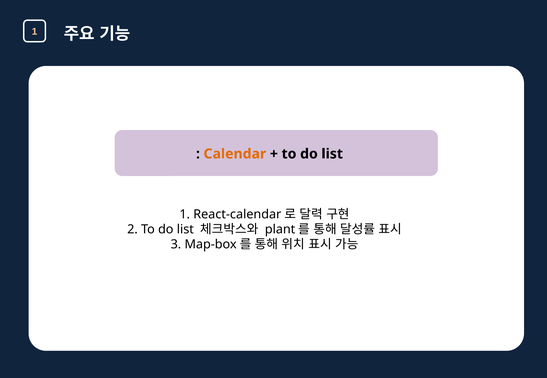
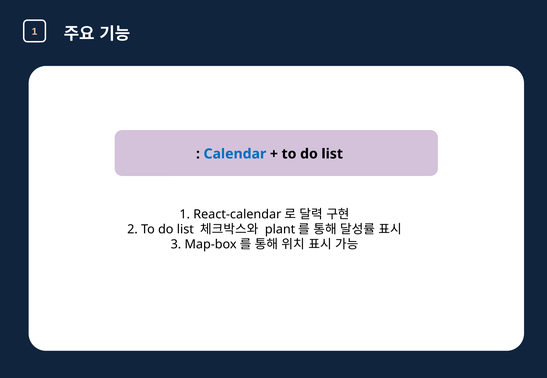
Calendar colour: orange -> blue
